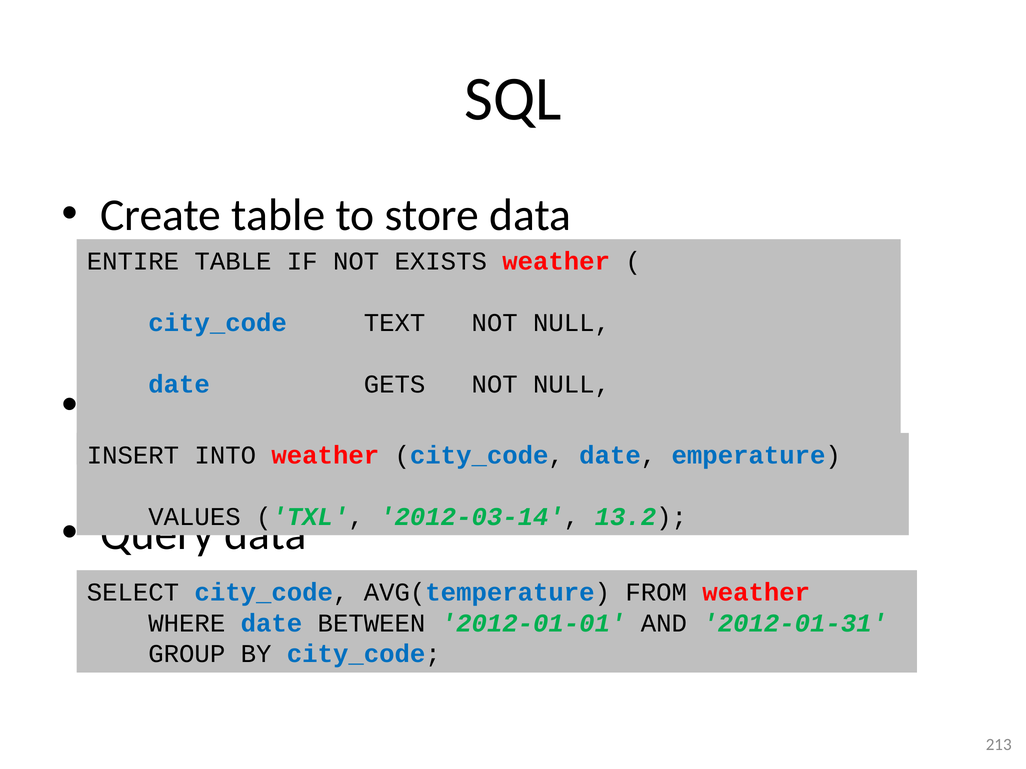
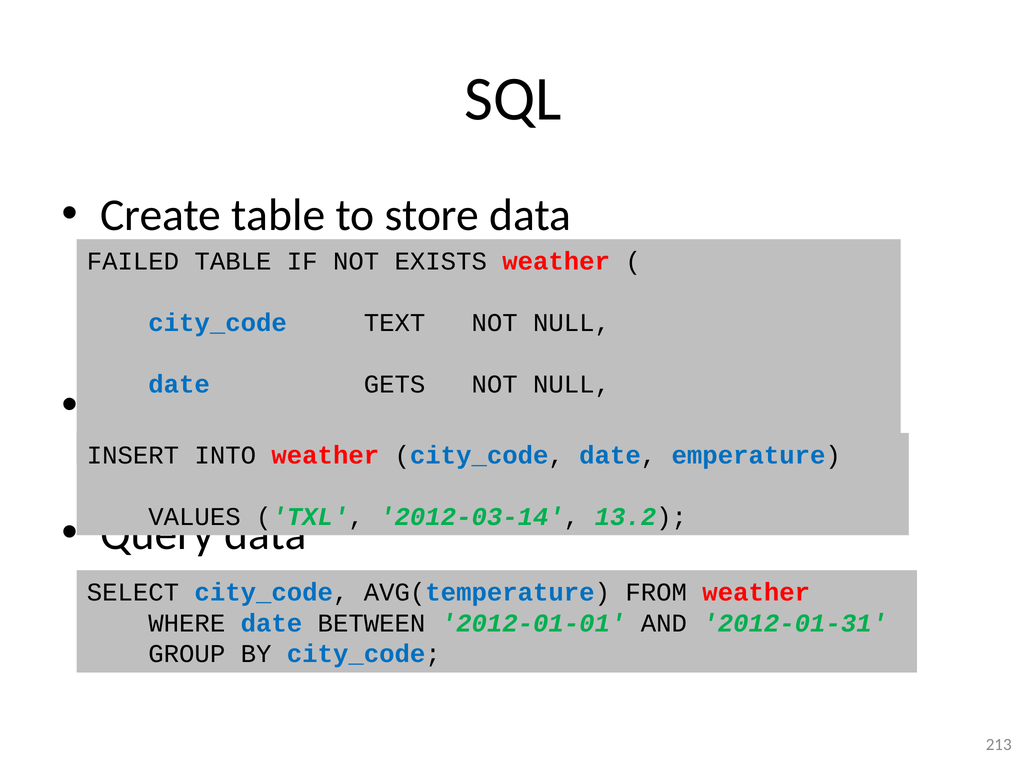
ENTIRE: ENTIRE -> FAILED
